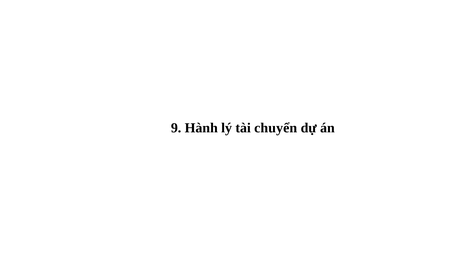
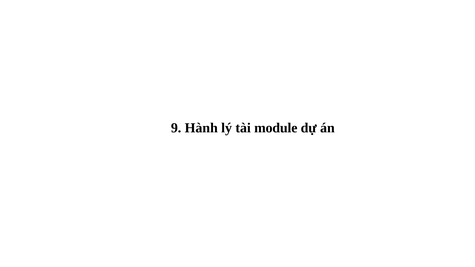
chuyển: chuyển -> module
